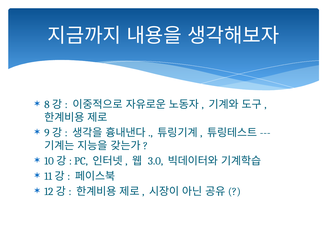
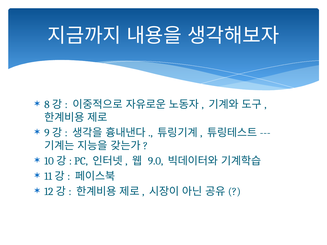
3.0: 3.0 -> 9.0
